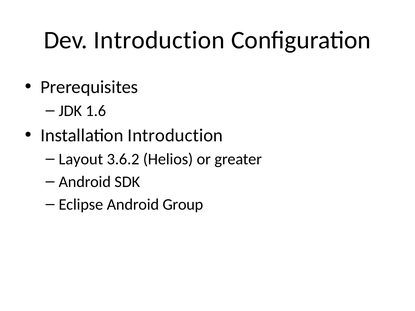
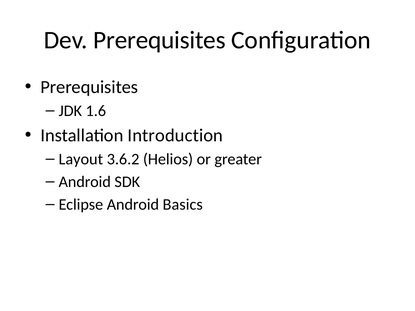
Dev Introduction: Introduction -> Prerequisites
Group: Group -> Basics
